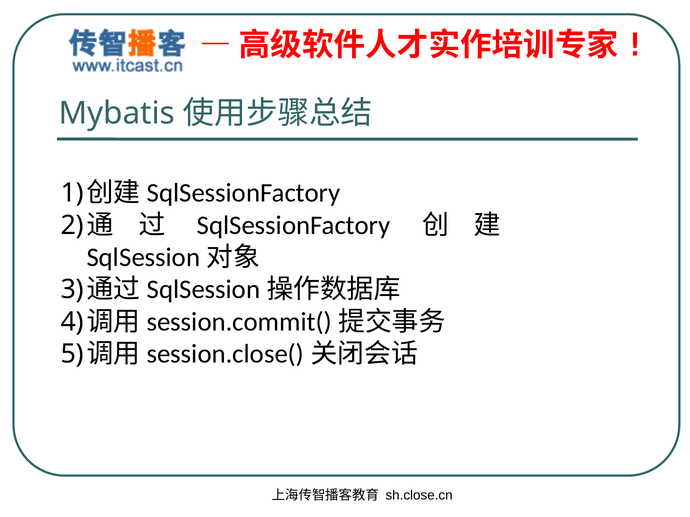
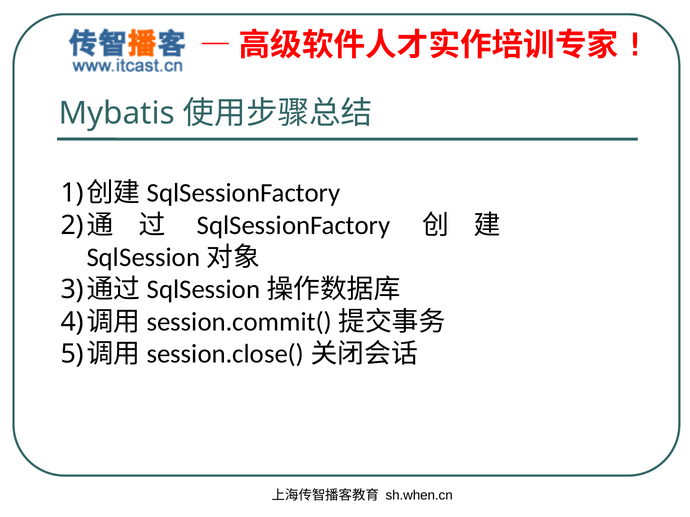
sh.close.cn: sh.close.cn -> sh.when.cn
